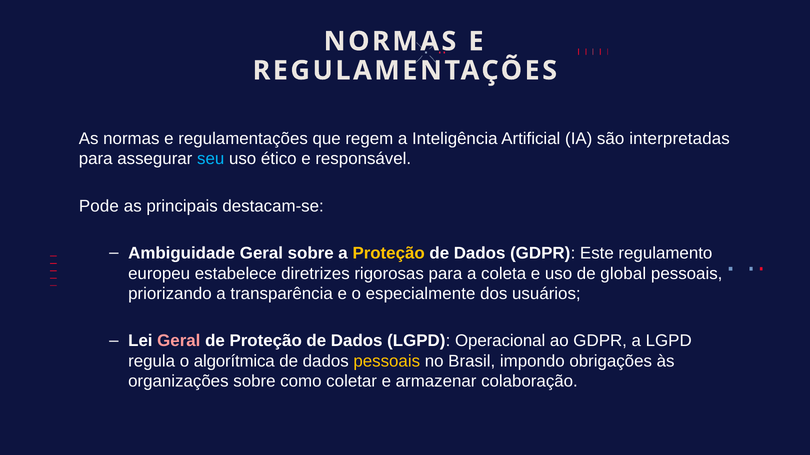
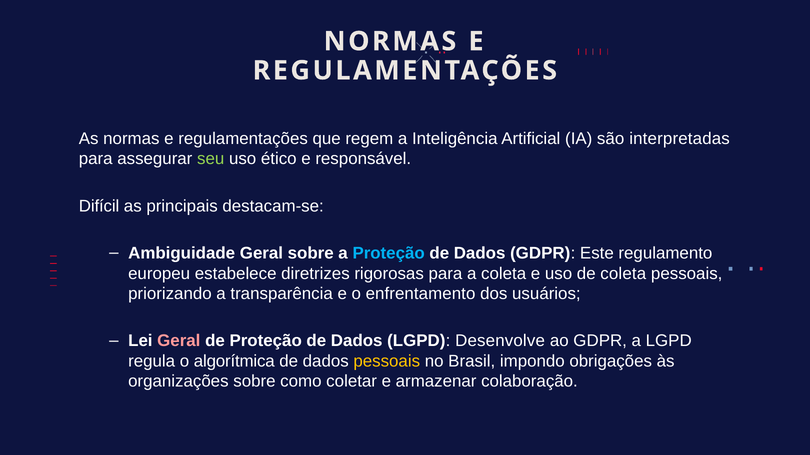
seu colour: light blue -> light green
Pode: Pode -> Difícil
Proteção at (389, 254) colour: yellow -> light blue
de global: global -> coleta
especialmente: especialmente -> enfrentamento
Operacional: Operacional -> Desenvolve
